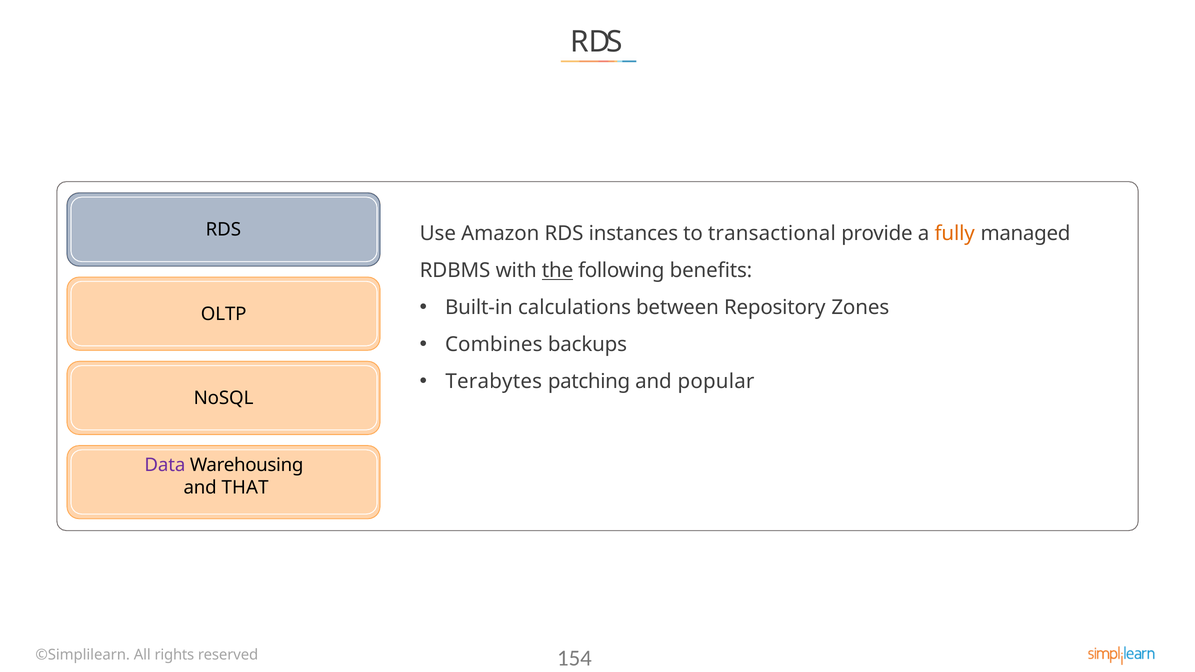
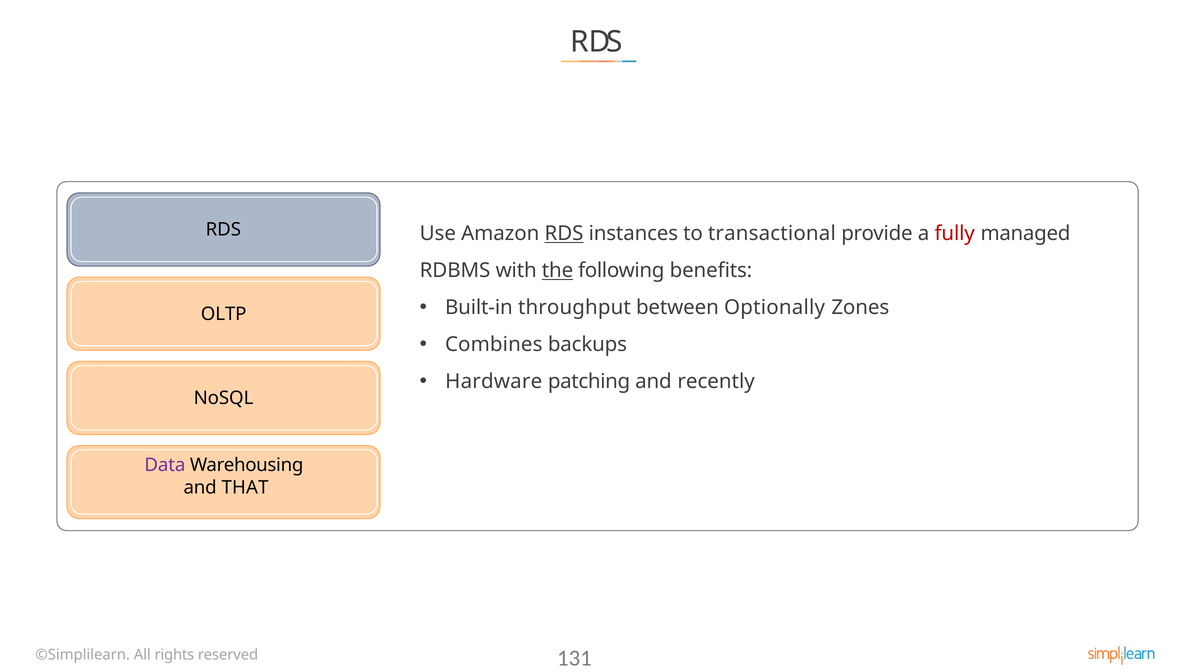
RDS at (564, 234) underline: none -> present
fully colour: orange -> red
calculations: calculations -> throughput
Repository: Repository -> Optionally
Terabytes: Terabytes -> Hardware
popular: popular -> recently
154: 154 -> 131
